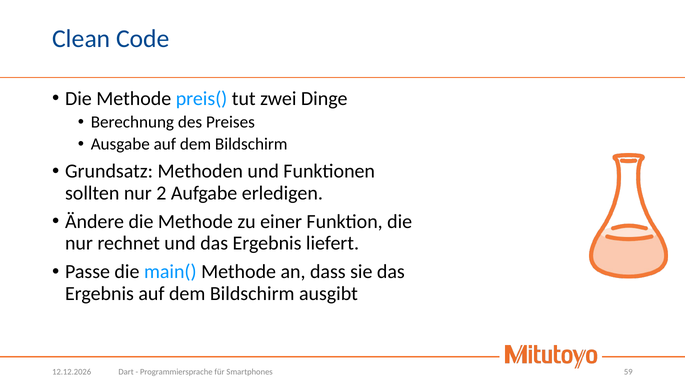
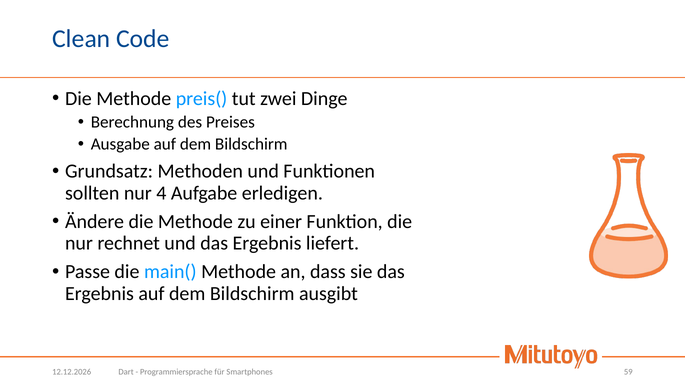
2: 2 -> 4
